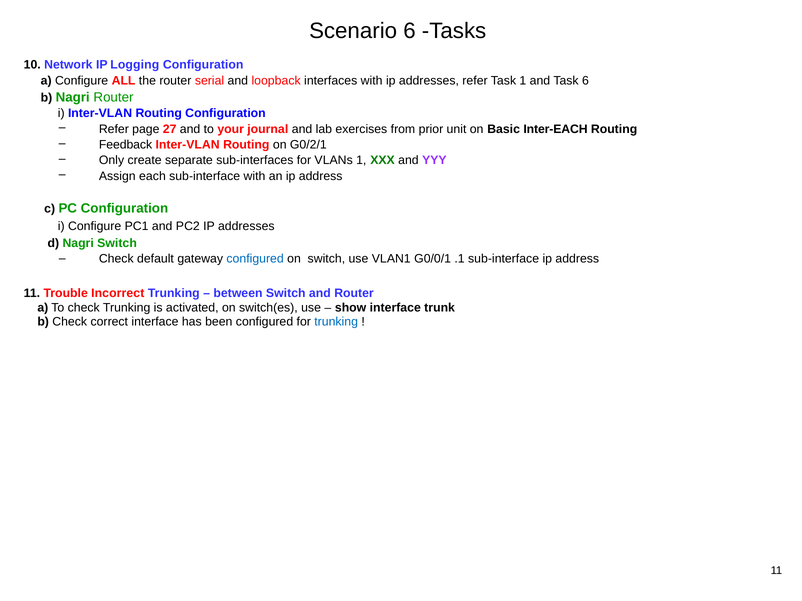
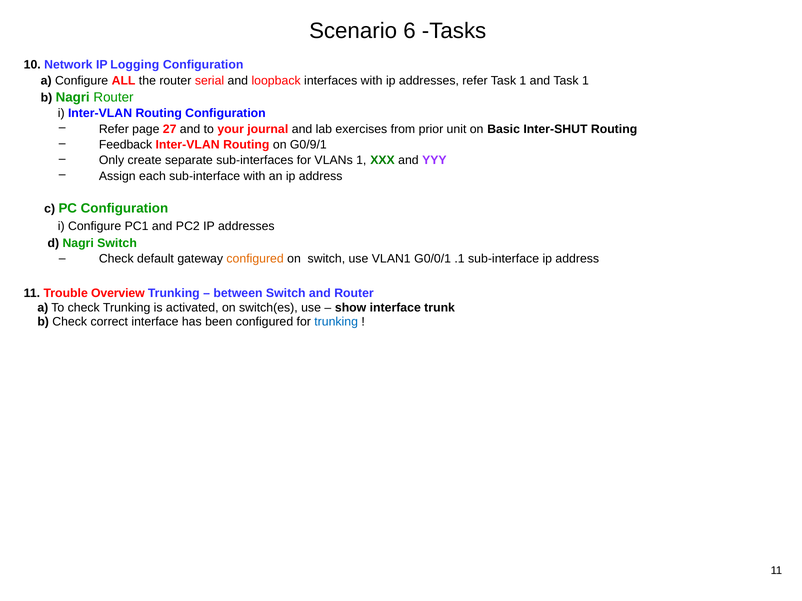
and Task 6: 6 -> 1
Inter-EACH: Inter-EACH -> Inter-SHUT
G0/2/1: G0/2/1 -> G0/9/1
configured at (255, 259) colour: blue -> orange
Incorrect: Incorrect -> Overview
